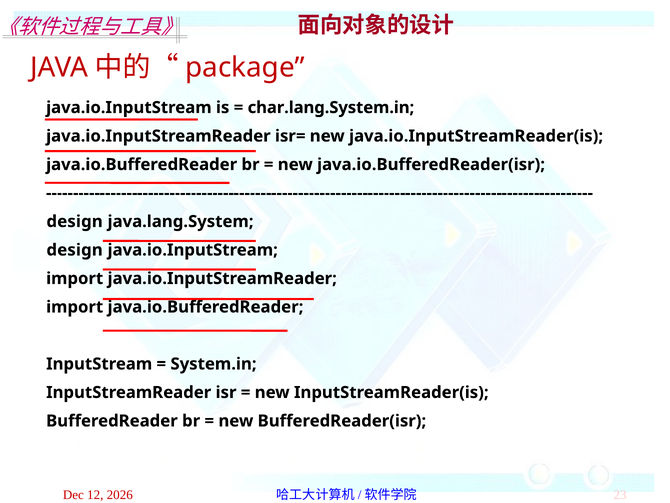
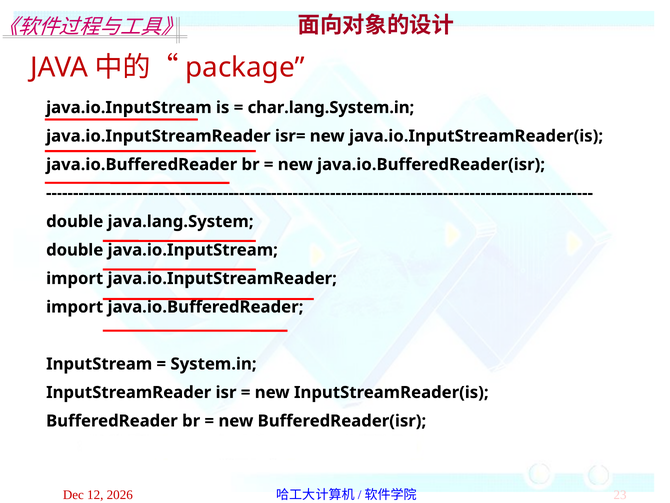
design at (75, 221): design -> double
design at (75, 250): design -> double
